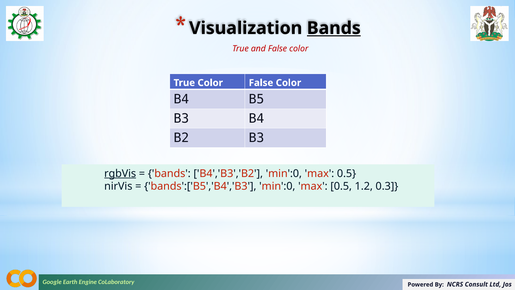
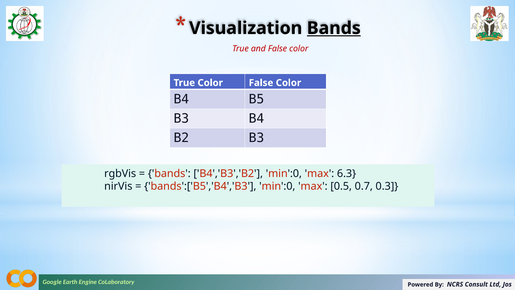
rgbVis underline: present -> none
B4','B3','B2 min':0 max 0.5: 0.5 -> 6.3
1.2: 1.2 -> 0.7
